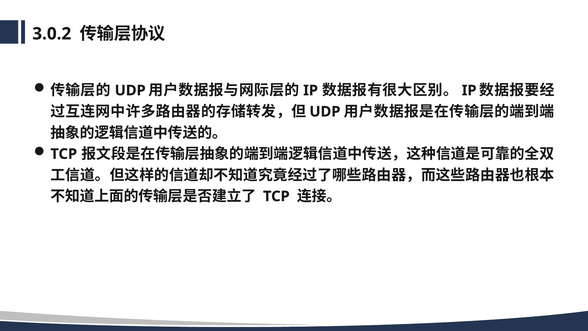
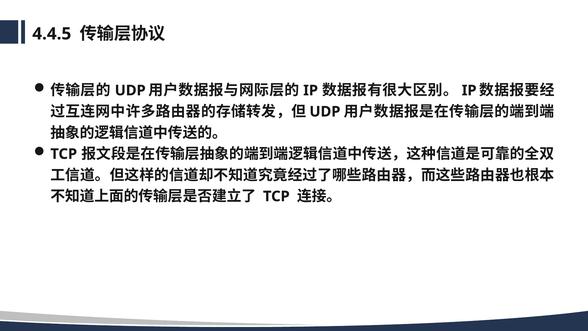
3.0.2: 3.0.2 -> 4.4.5
